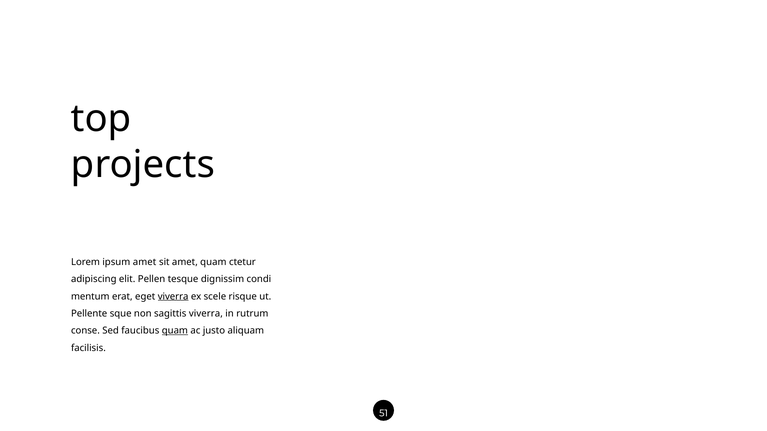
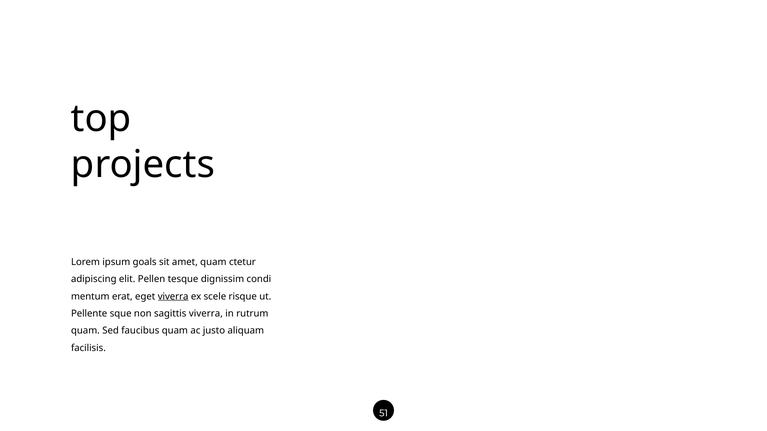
ipsum amet: amet -> goals
conse at (85, 331): conse -> quam
quam at (175, 331) underline: present -> none
